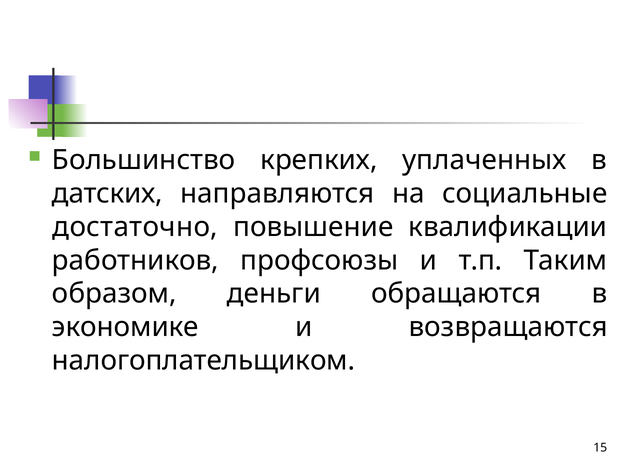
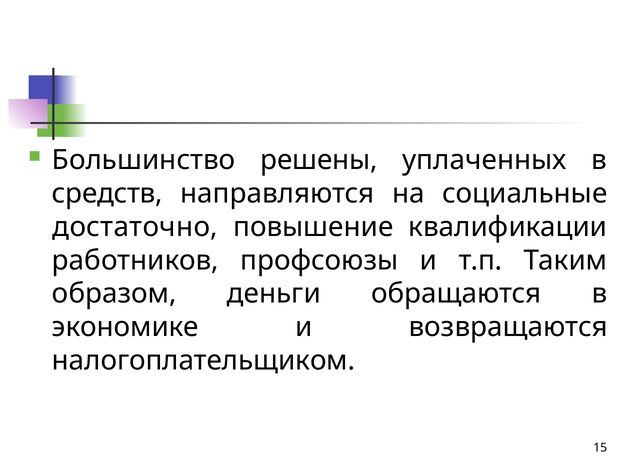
крепких: крепких -> решены
датских: датских -> средств
